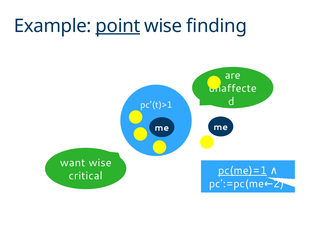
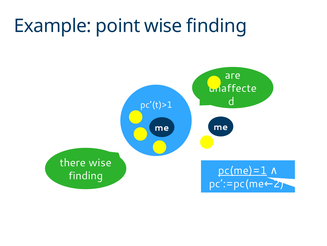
point underline: present -> none
want: want -> there
critical at (86, 175): critical -> finding
